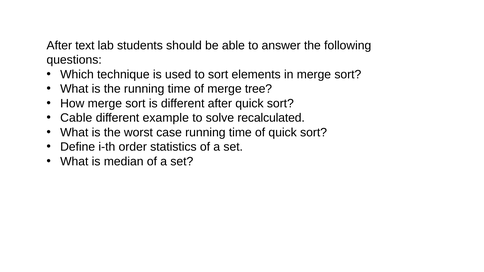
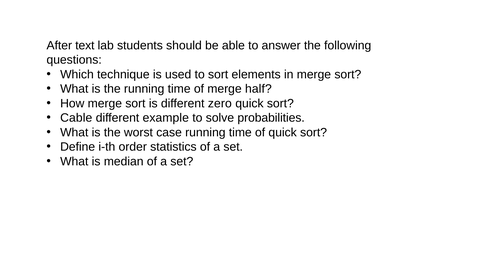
tree: tree -> half
different after: after -> zero
recalculated: recalculated -> probabilities
